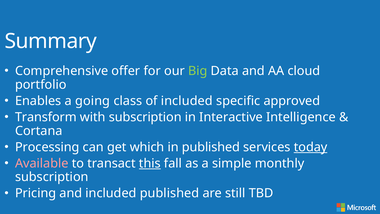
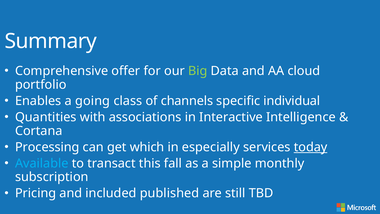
of included: included -> channels
approved: approved -> individual
Transform: Transform -> Quantities
with subscription: subscription -> associations
in published: published -> especially
Available colour: pink -> light blue
this underline: present -> none
